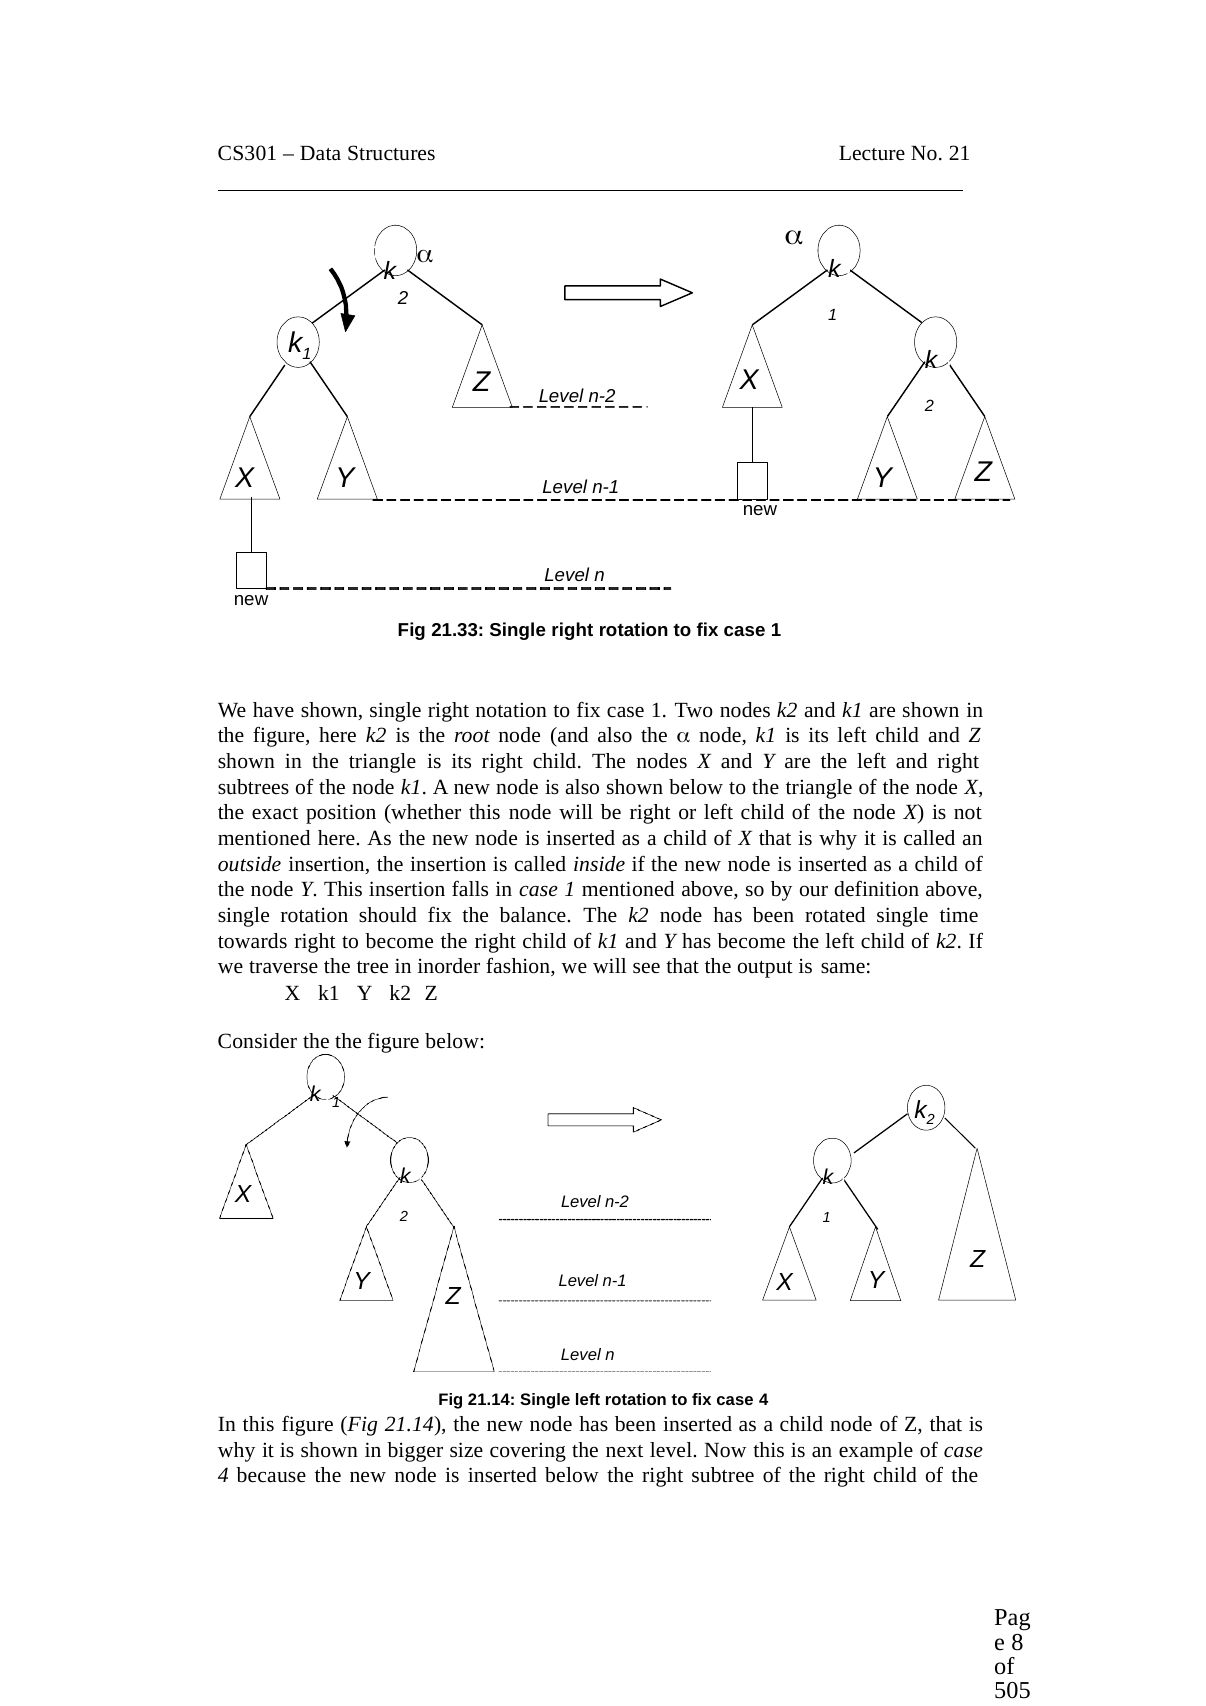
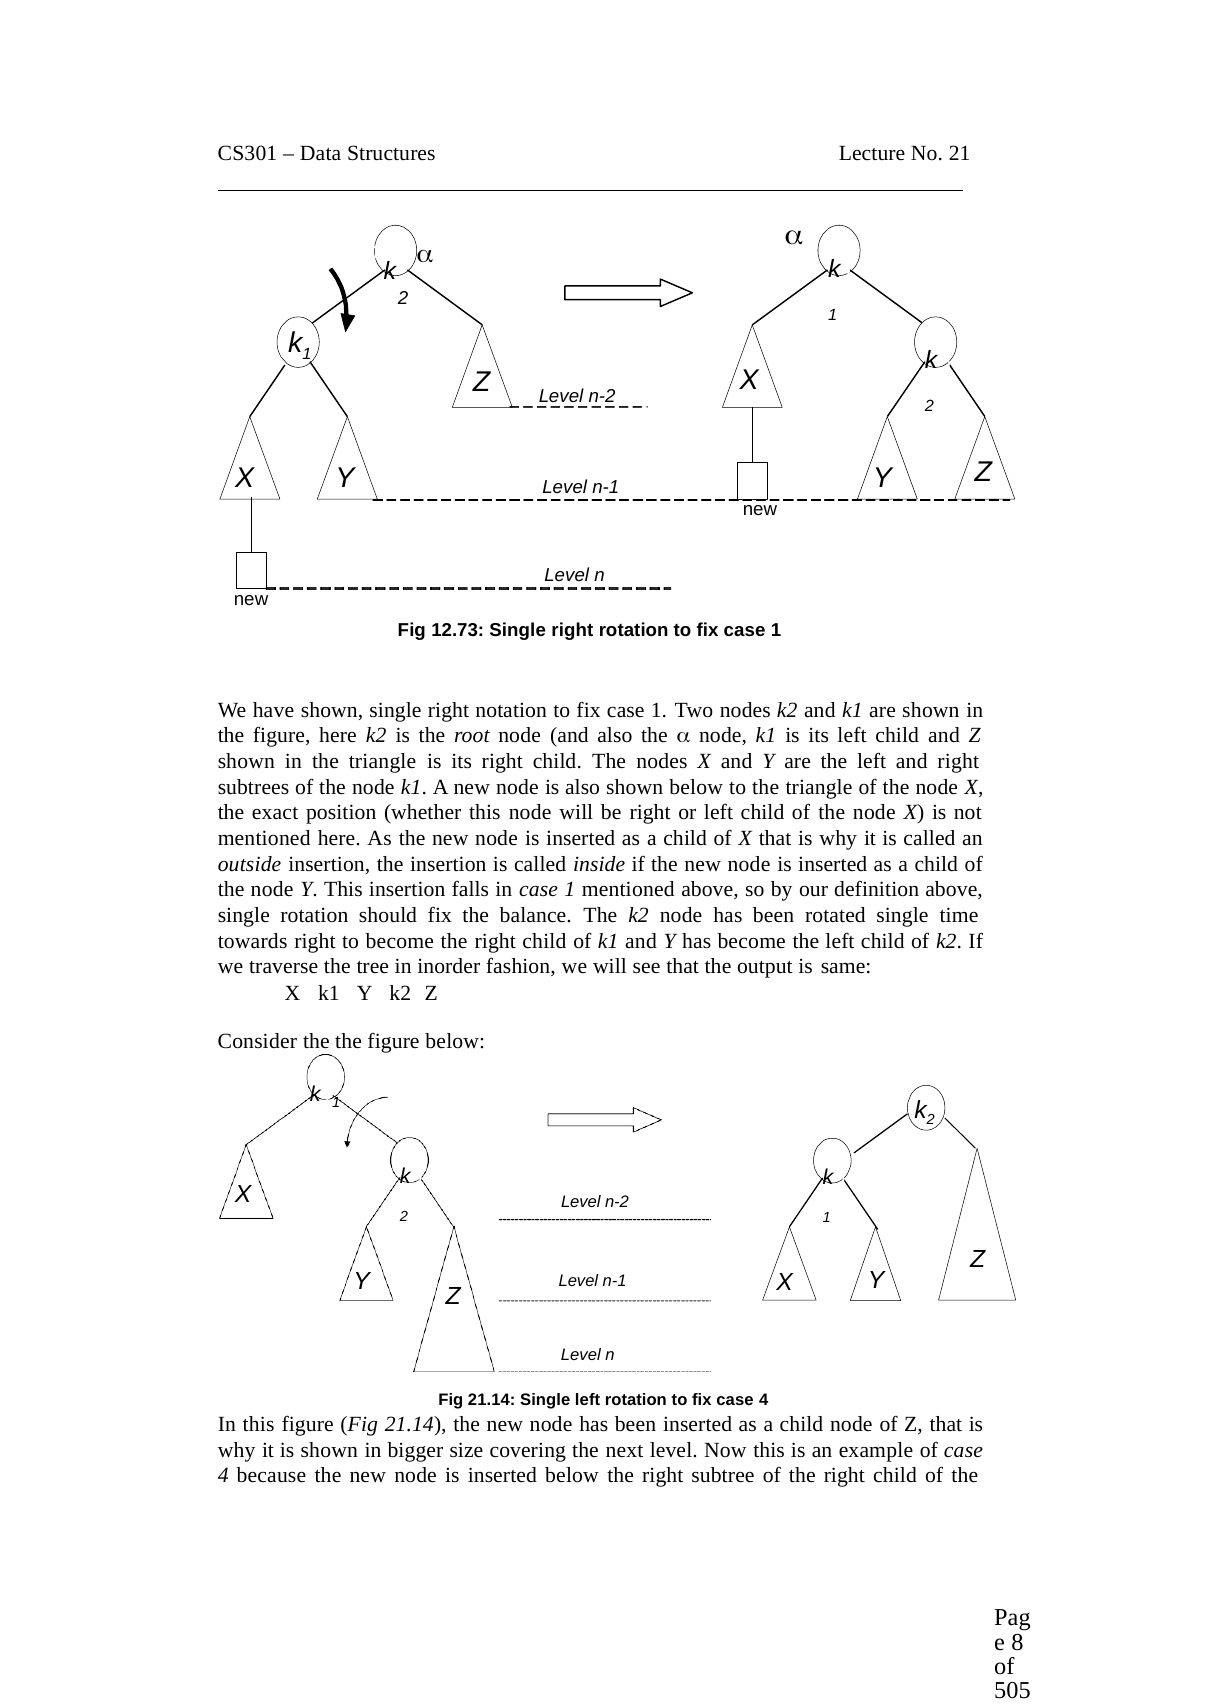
21.33: 21.33 -> 12.73
